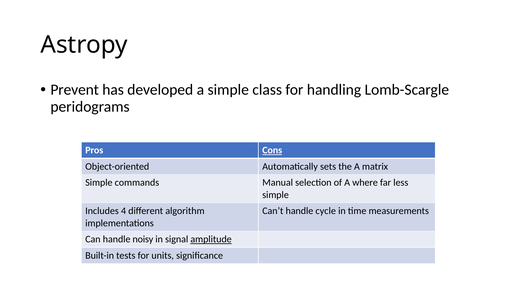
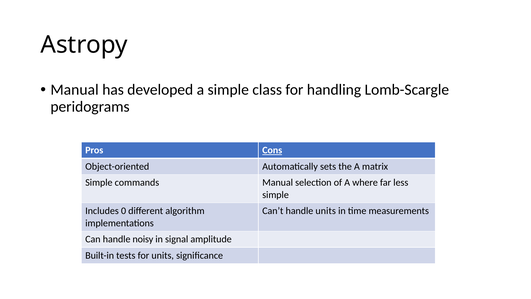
Prevent at (75, 90): Prevent -> Manual
4: 4 -> 0
handle cycle: cycle -> units
amplitude underline: present -> none
